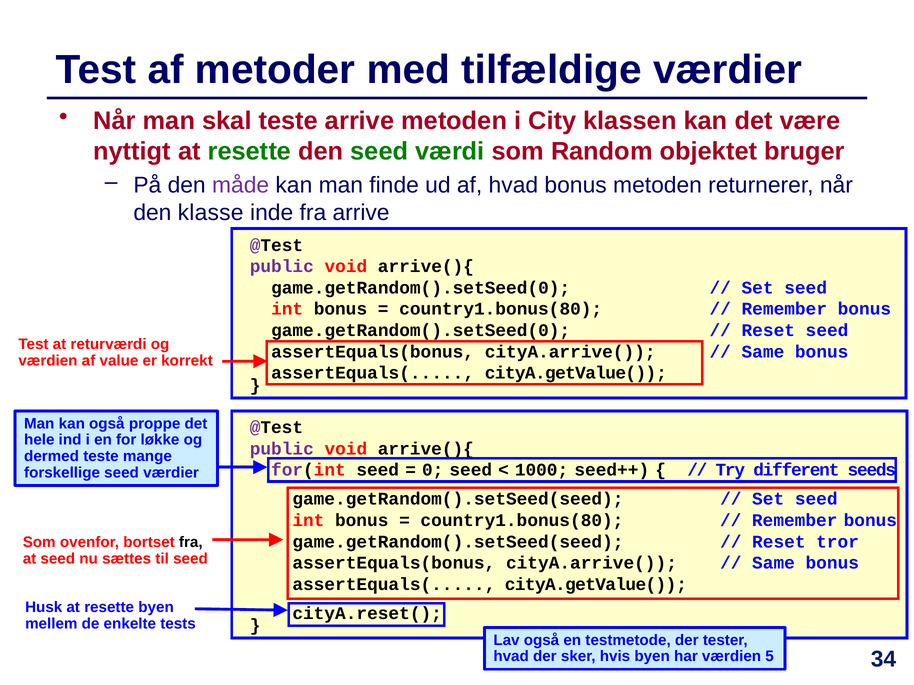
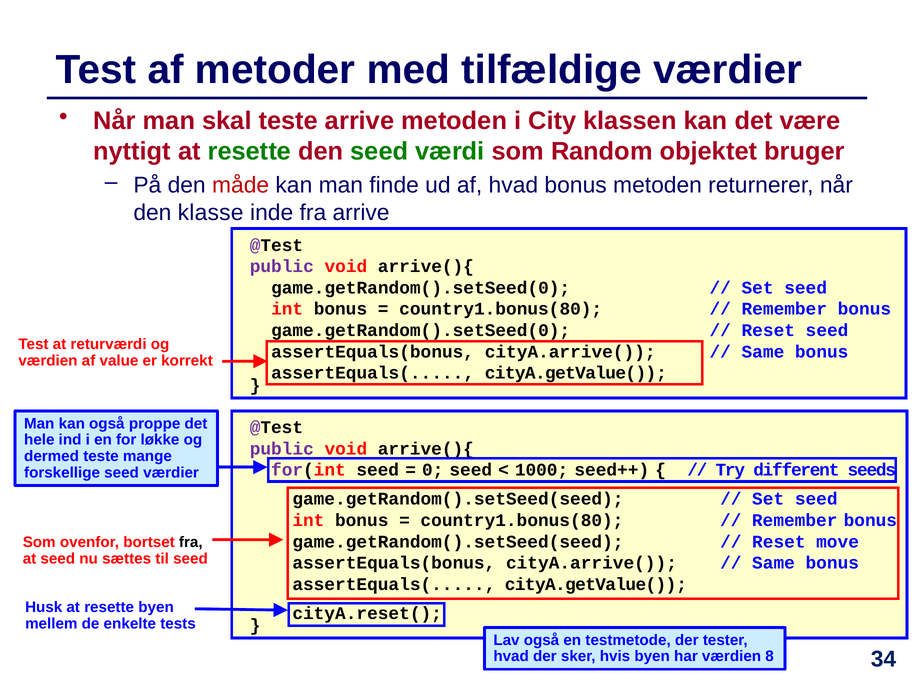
måde colour: purple -> red
tror: tror -> move
5: 5 -> 8
